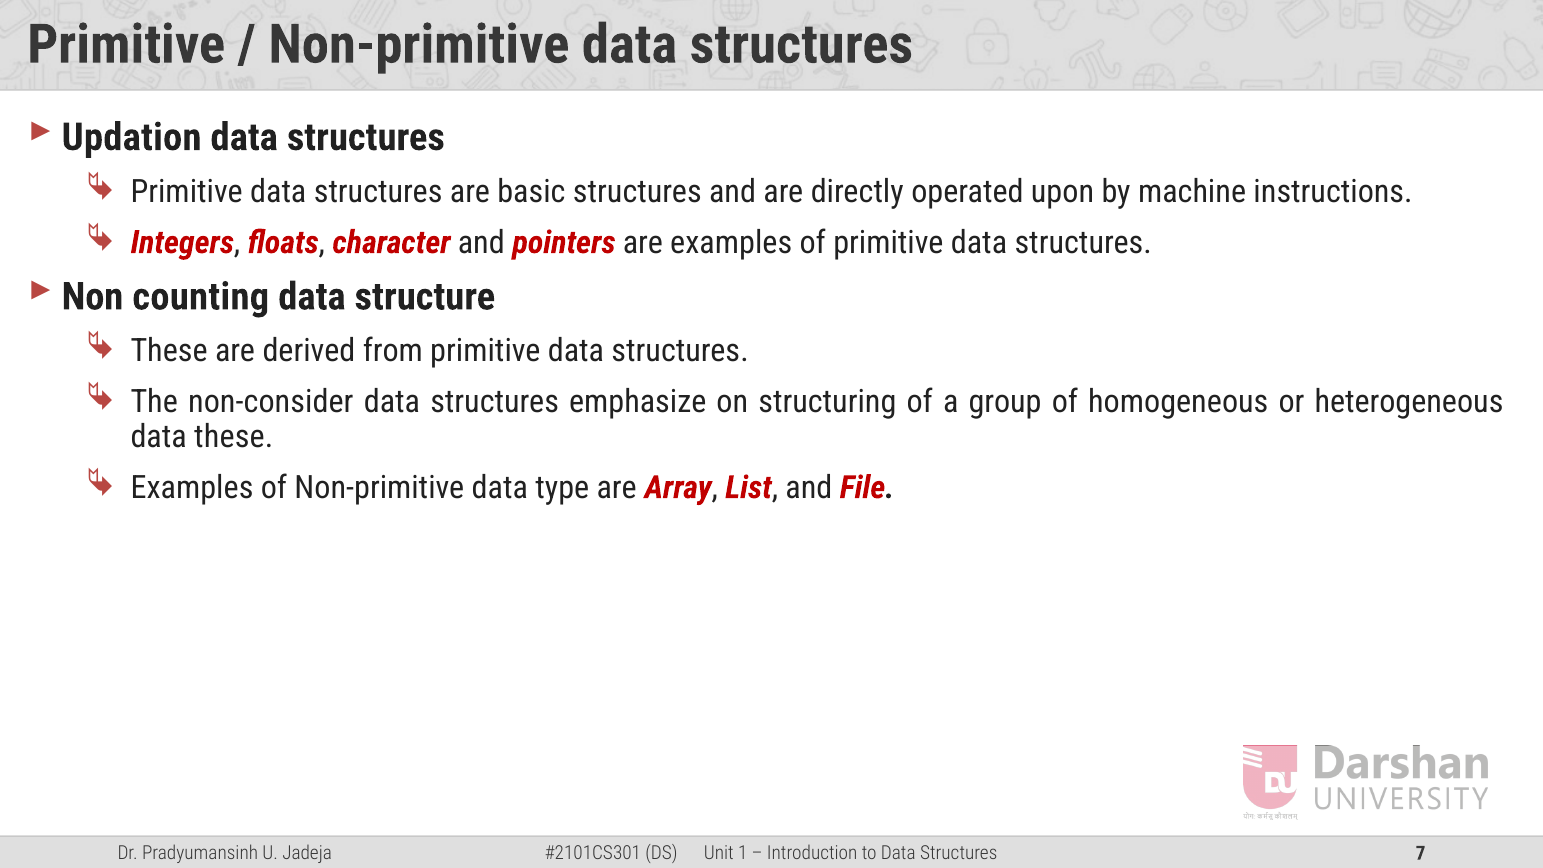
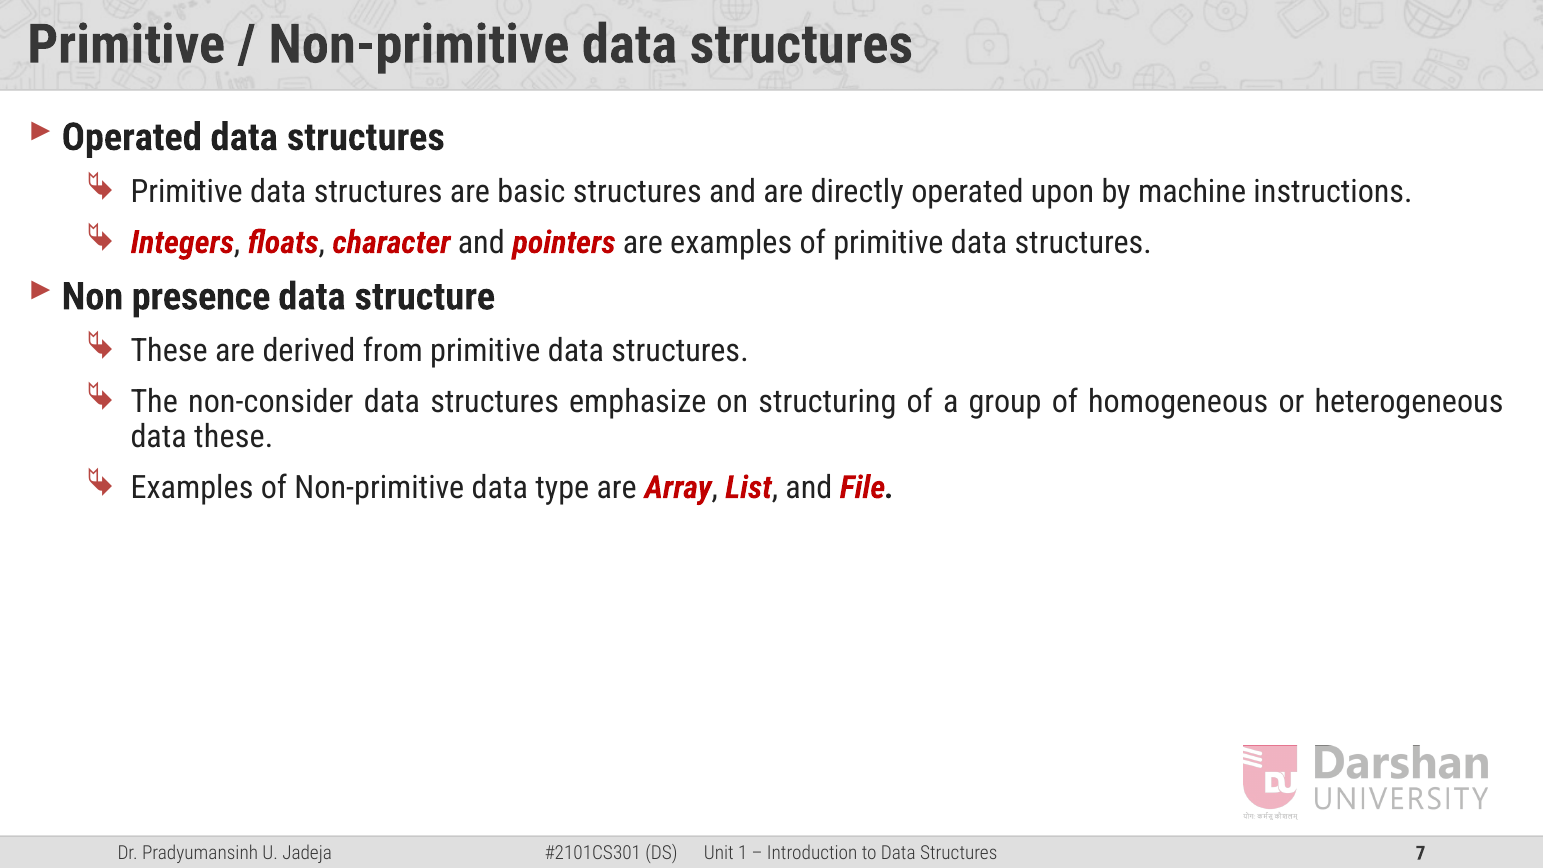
Updation at (132, 137): Updation -> Operated
counting: counting -> presence
